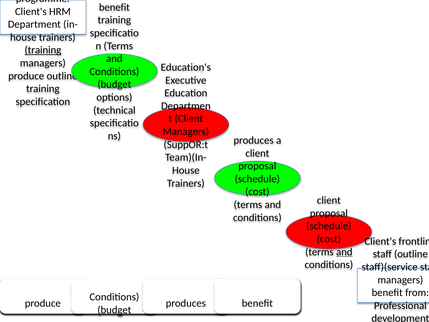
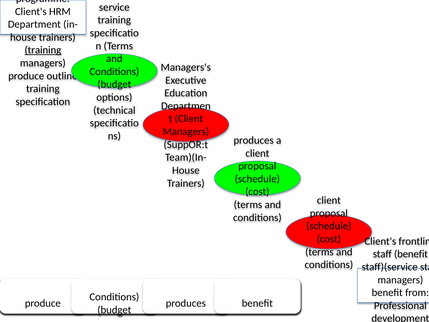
benefit at (114, 7): benefit -> service
Education's: Education's -> Managers's
and at (344, 252) underline: present -> none
staff outline: outline -> benefit
